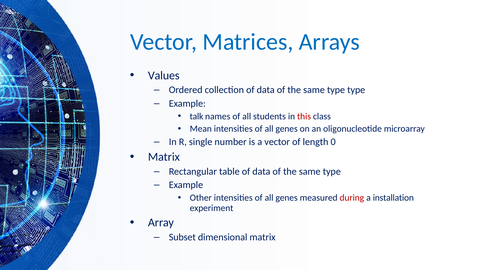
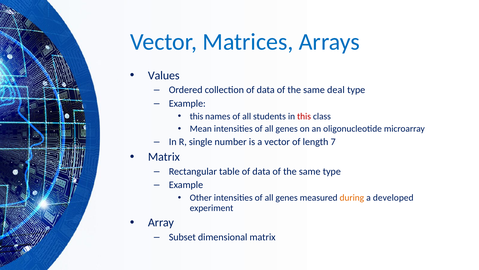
type at (336, 90): type -> deal
talk at (197, 116): talk -> this
0: 0 -> 7
during colour: red -> orange
installation: installation -> developed
